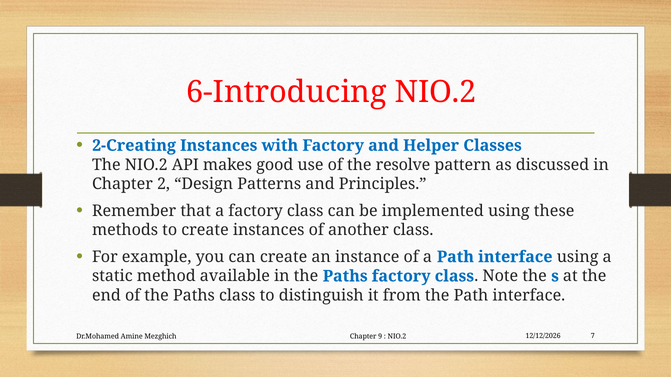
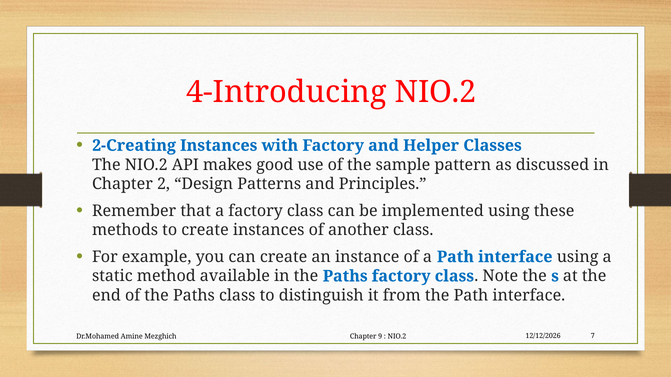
6-Introducing: 6-Introducing -> 4-Introducing
resolve: resolve -> sample
